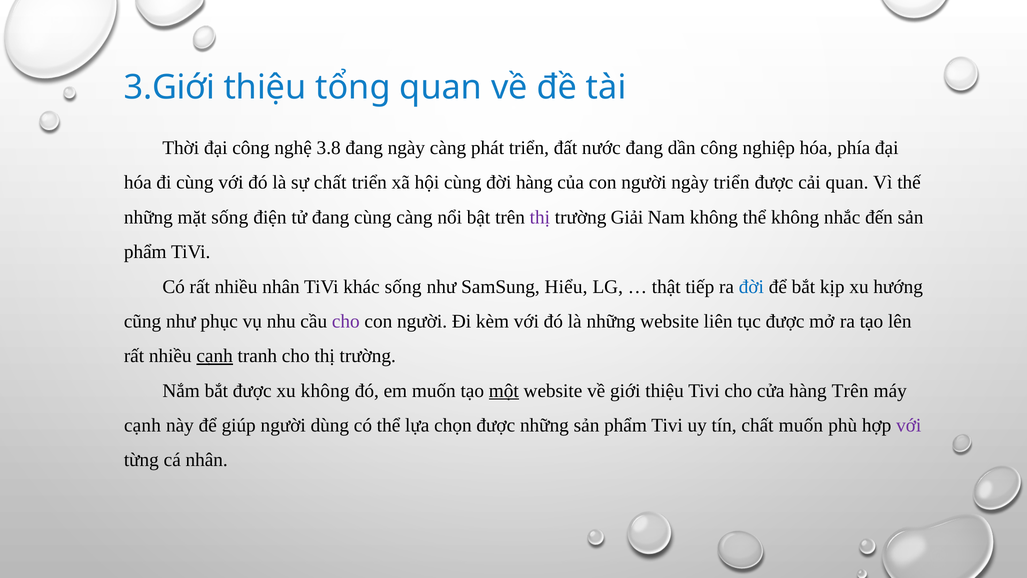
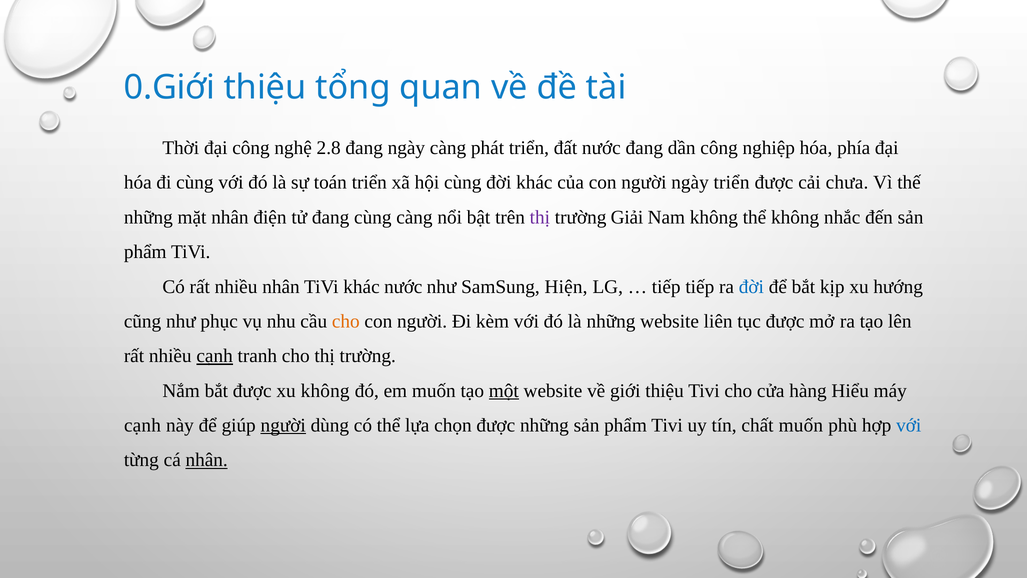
3.Giới: 3.Giới -> 0.Giới
3.8: 3.8 -> 2.8
sự chất: chất -> toán
đời hàng: hàng -> khác
cải quan: quan -> chưa
mặt sống: sống -> nhân
khác sống: sống -> nước
Hiểu: Hiểu -> Hiện
thật at (666, 286): thật -> tiếp
cho at (346, 321) colour: purple -> orange
hàng Trên: Trên -> Hiểu
người at (283, 425) underline: none -> present
với at (909, 425) colour: purple -> blue
nhân at (207, 460) underline: none -> present
